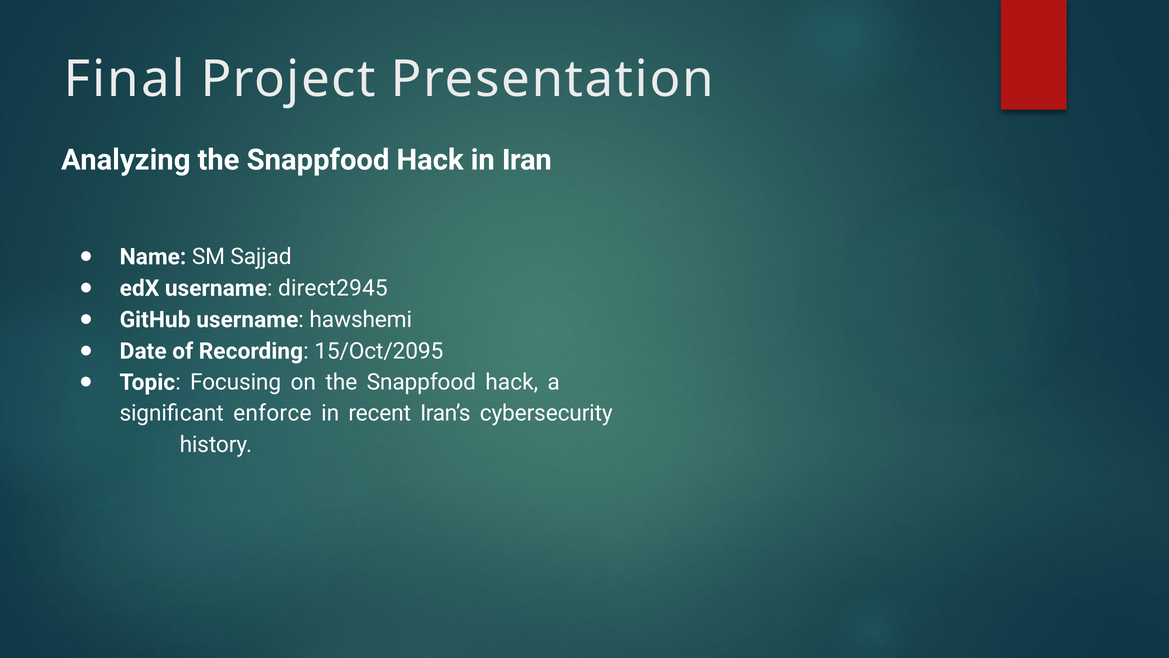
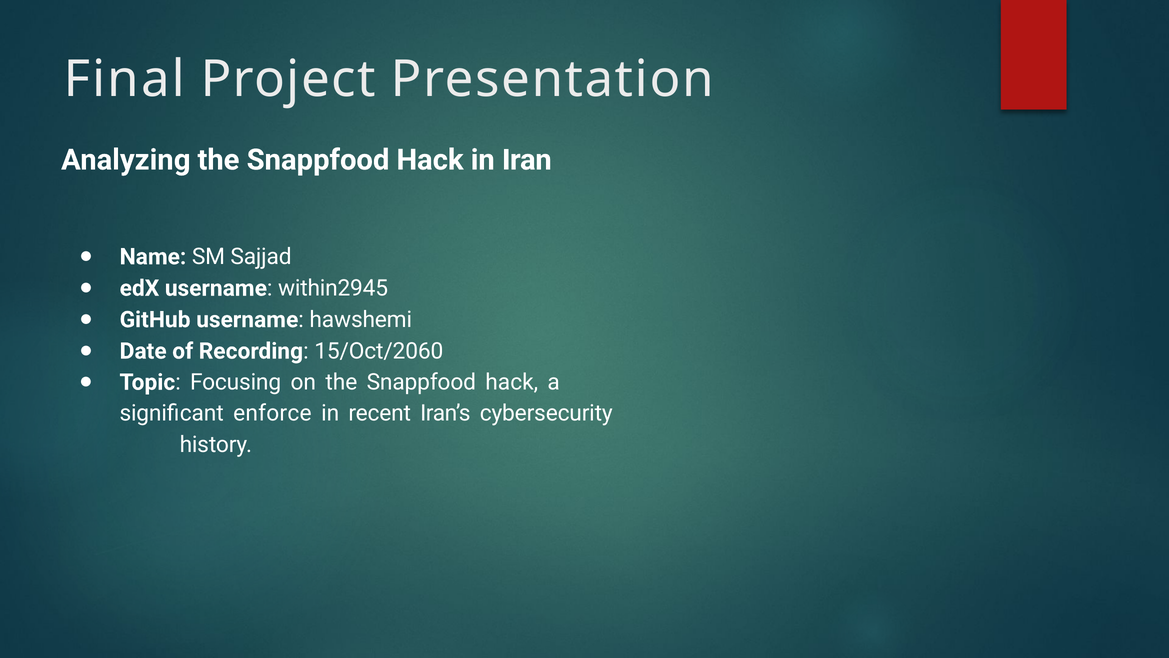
direct2945: direct2945 -> within2945
15/Oct/2095: 15/Oct/2095 -> 15/Oct/2060
